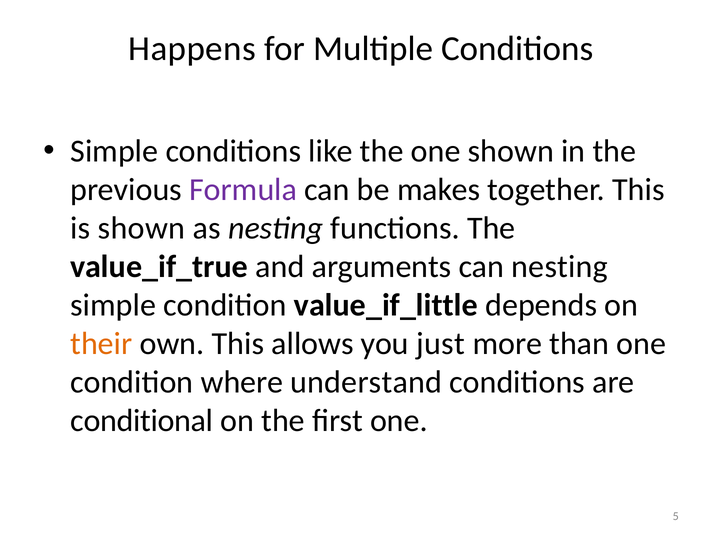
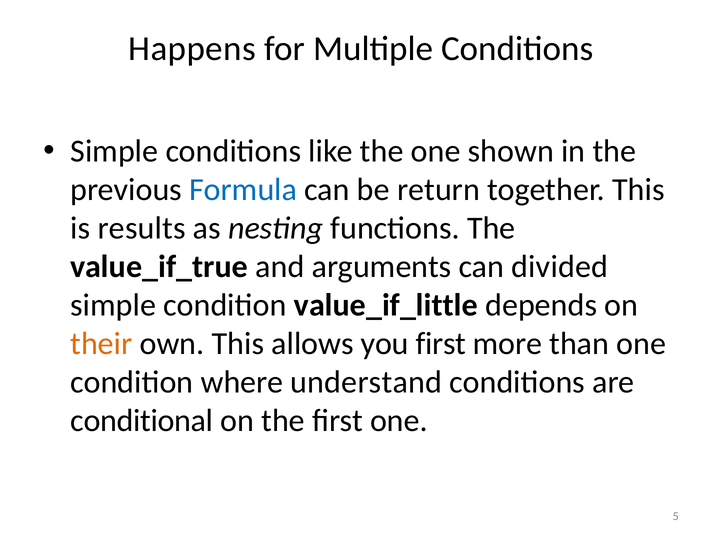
Formula colour: purple -> blue
makes: makes -> return
is shown: shown -> results
can nesting: nesting -> divided
you just: just -> first
